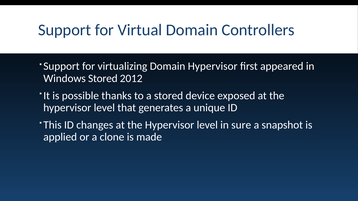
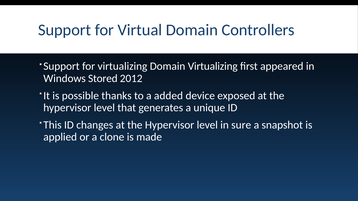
Domain Hypervisor: Hypervisor -> Virtualizing
a stored: stored -> added
